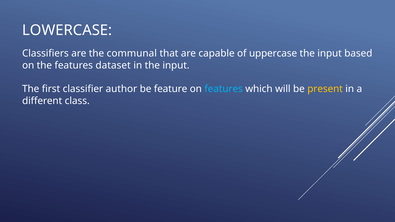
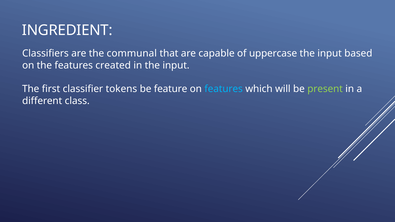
LOWERCASE: LOWERCASE -> INGREDIENT
dataset: dataset -> created
author: author -> tokens
present colour: yellow -> light green
